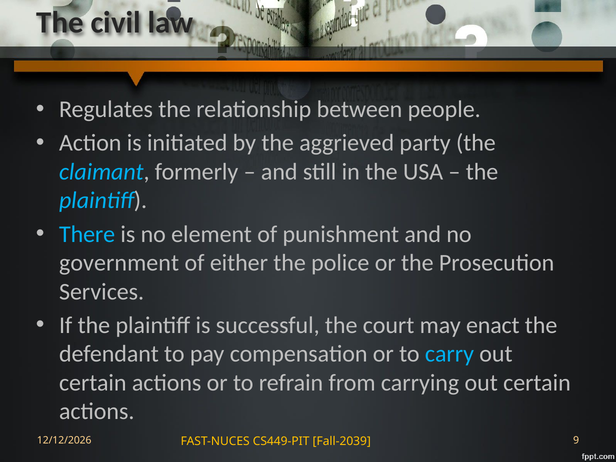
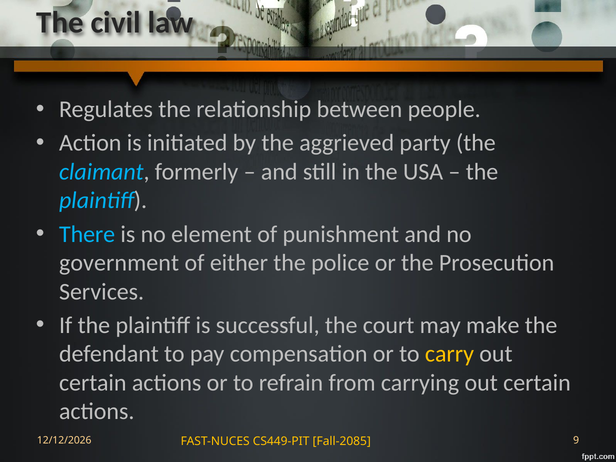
enact: enact -> make
carry colour: light blue -> yellow
Fall-2039: Fall-2039 -> Fall-2085
